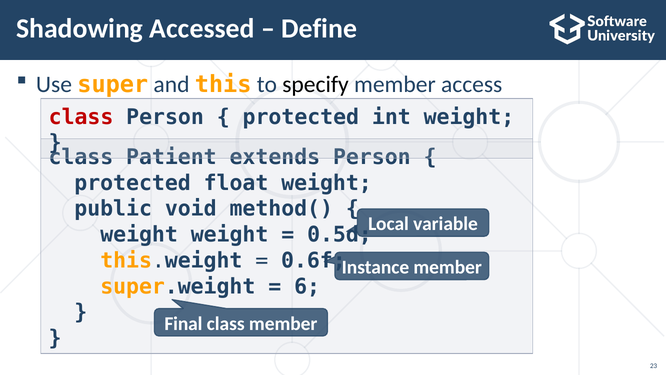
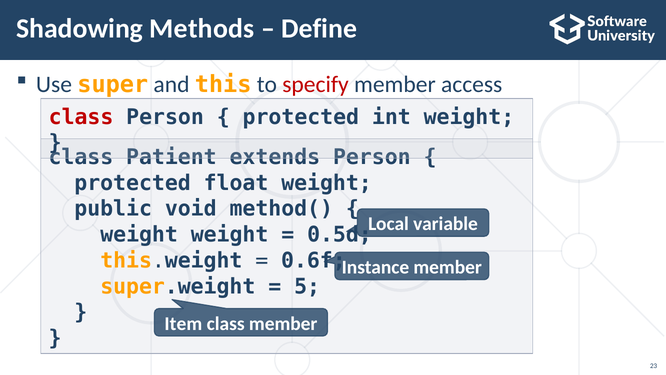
Accessed: Accessed -> Methods
specify colour: black -> red
6: 6 -> 5
Final: Final -> Item
